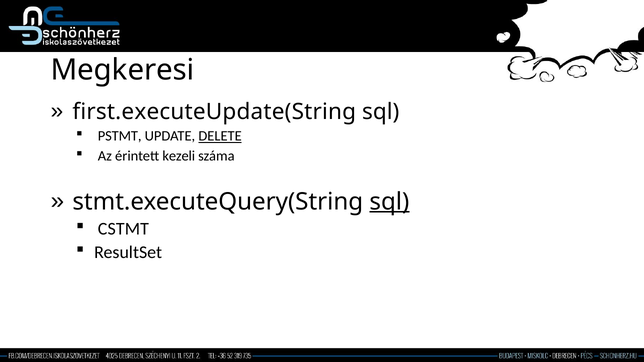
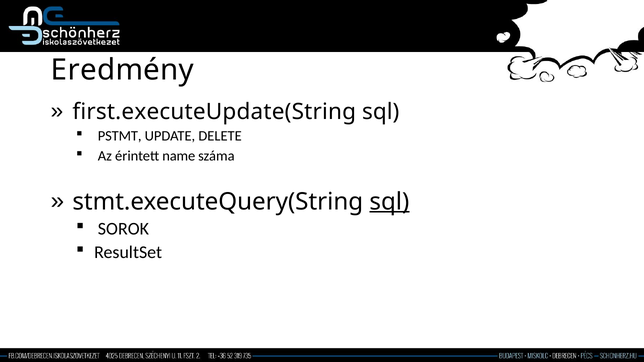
Megkeresi: Megkeresi -> Eredmény
DELETE underline: present -> none
kezeli: kezeli -> name
CSTMT: CSTMT -> SOROK
